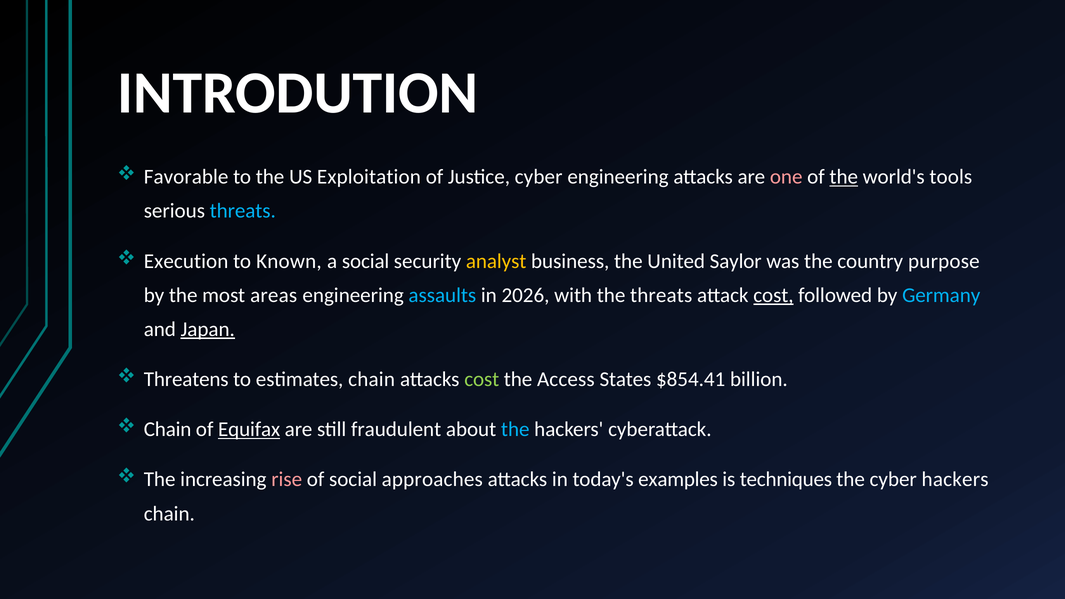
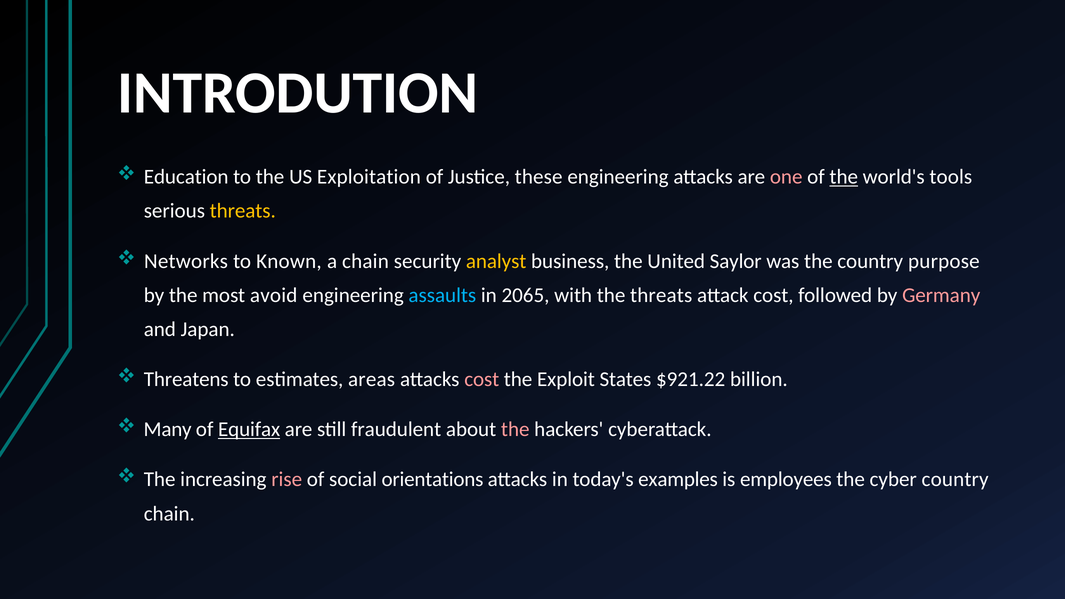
Favorable: Favorable -> Education
Justice cyber: cyber -> these
threats at (243, 211) colour: light blue -> yellow
Execution: Execution -> Networks
a social: social -> chain
areas: areas -> avoid
2026: 2026 -> 2065
cost at (773, 295) underline: present -> none
Germany colour: light blue -> pink
Japan underline: present -> none
estimates chain: chain -> areas
cost at (482, 380) colour: light green -> pink
Access: Access -> Exploit
$854.41: $854.41 -> $921.22
Chain at (168, 430): Chain -> Many
the at (515, 430) colour: light blue -> pink
approaches: approaches -> orientations
techniques: techniques -> employees
cyber hackers: hackers -> country
